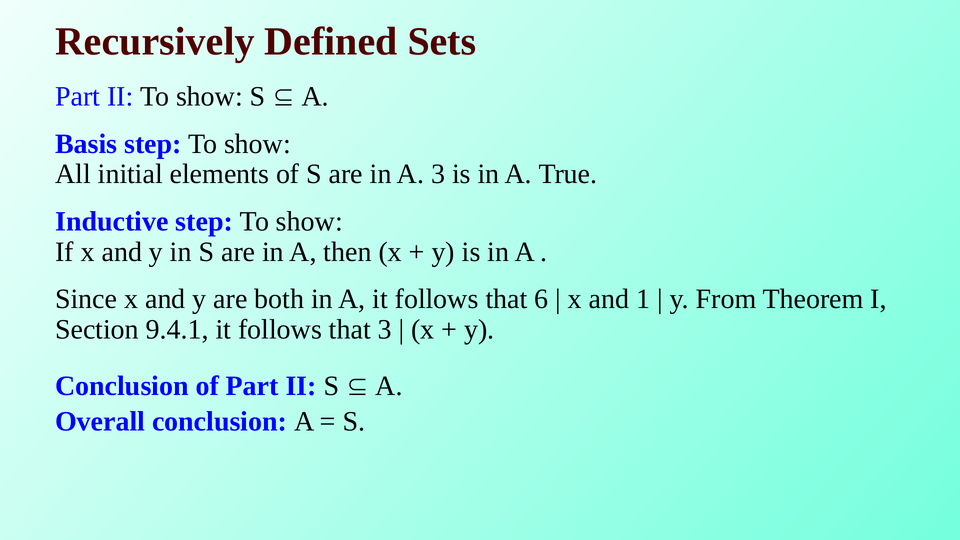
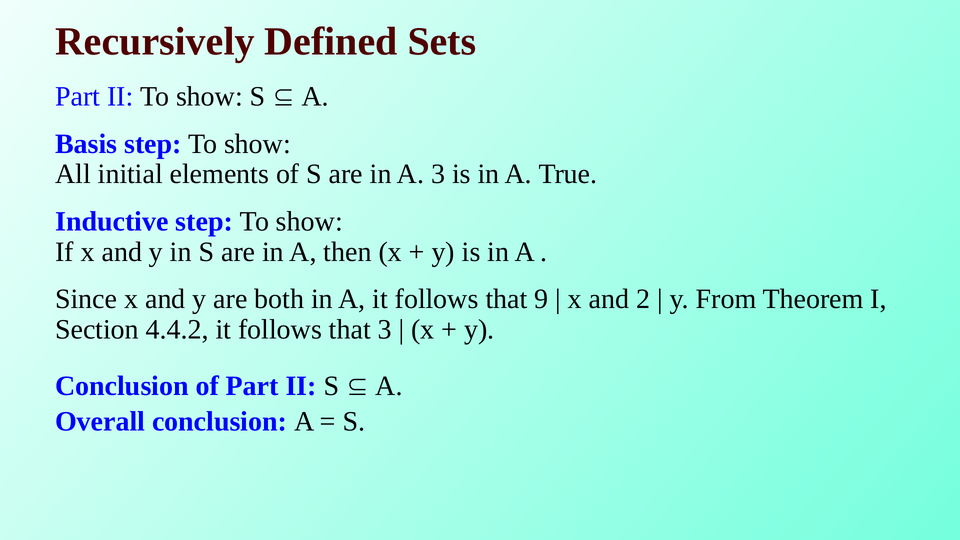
6: 6 -> 9
1: 1 -> 2
9.4.1: 9.4.1 -> 4.4.2
